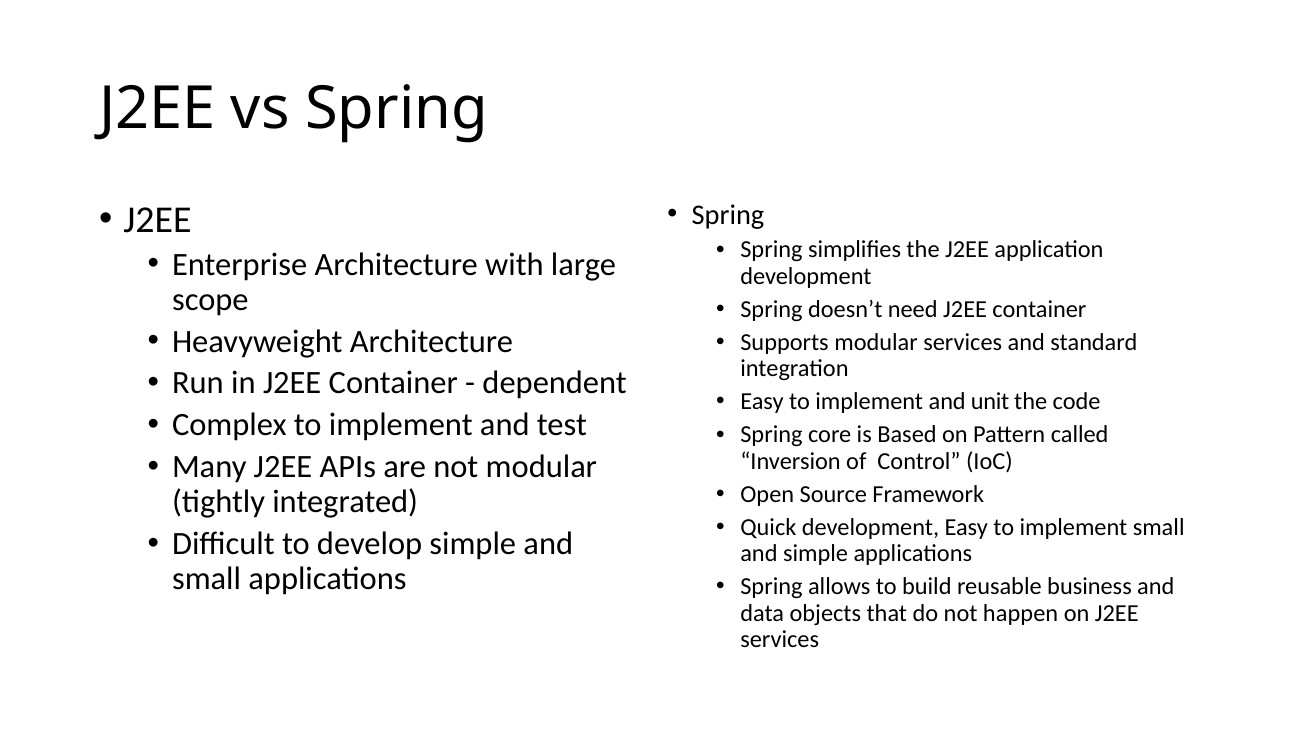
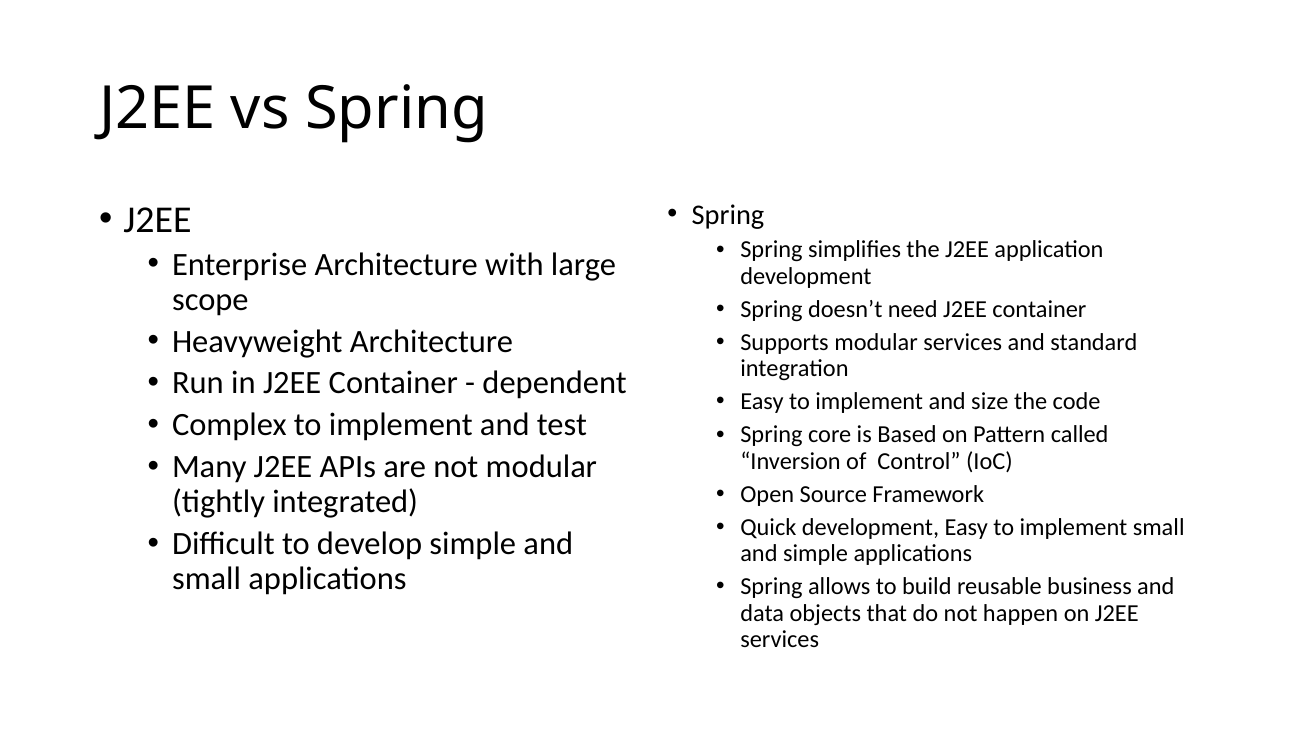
unit: unit -> size
